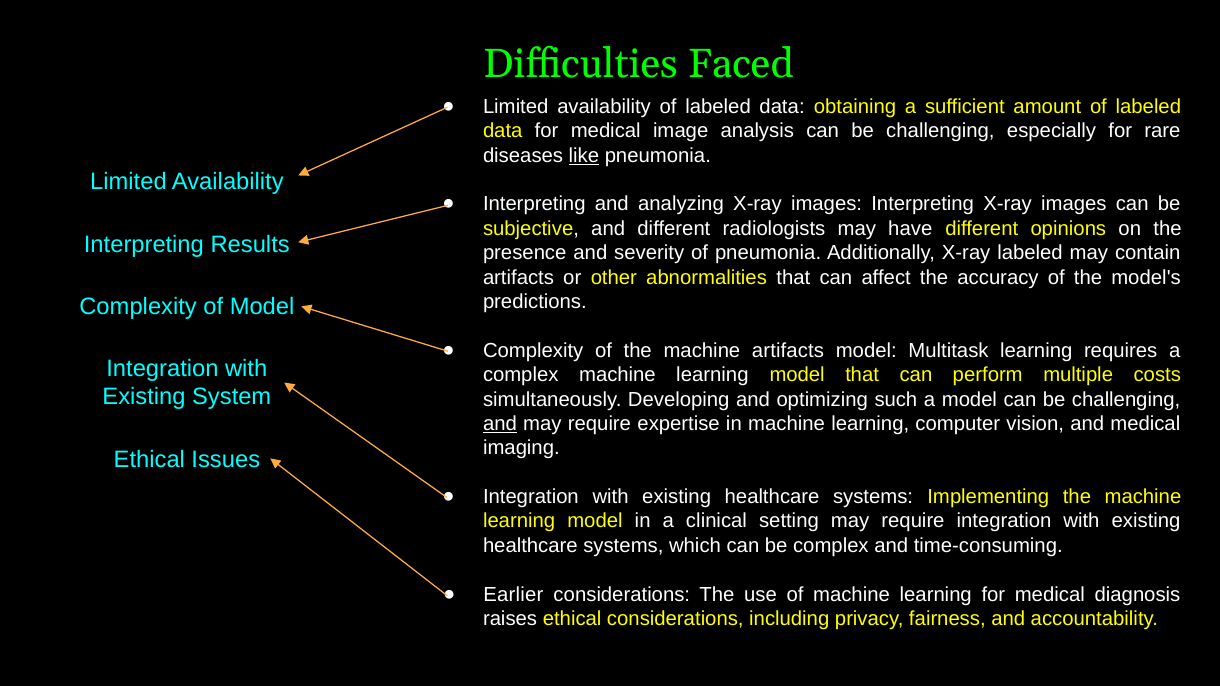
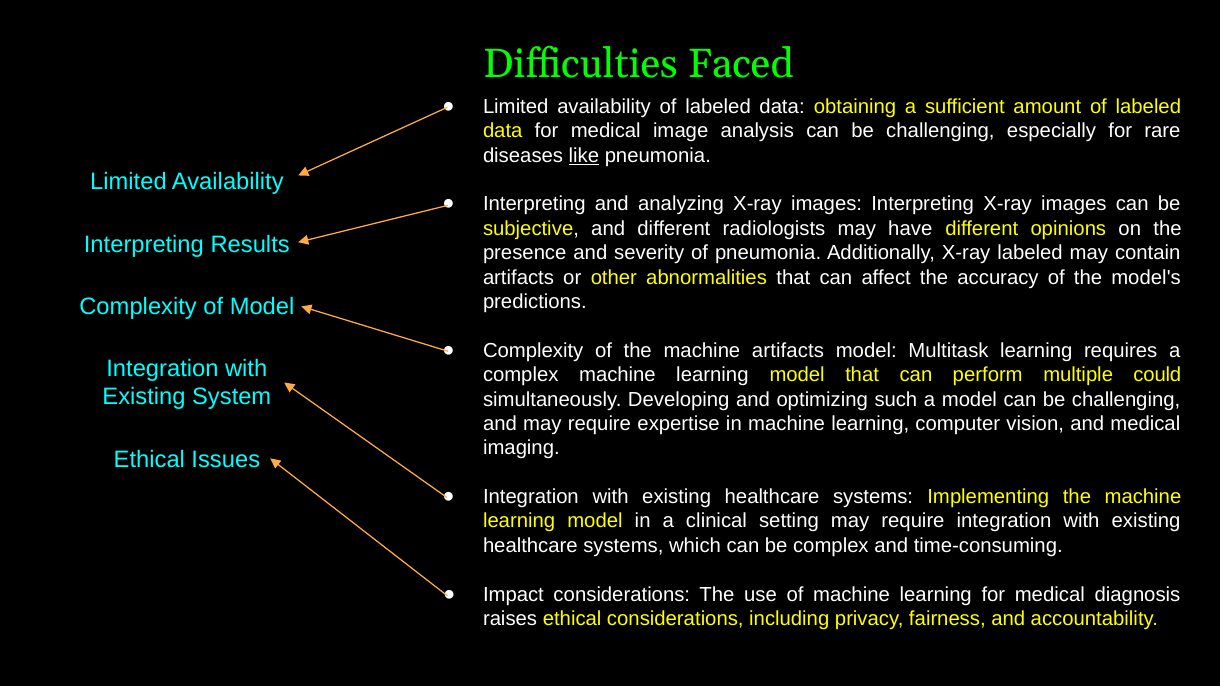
costs: costs -> could
and at (500, 424) underline: present -> none
Earlier: Earlier -> Impact
